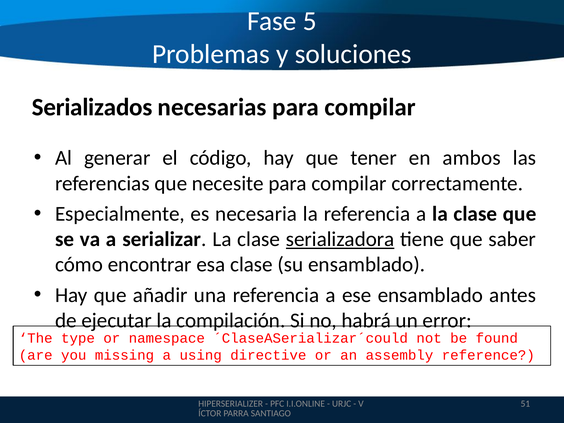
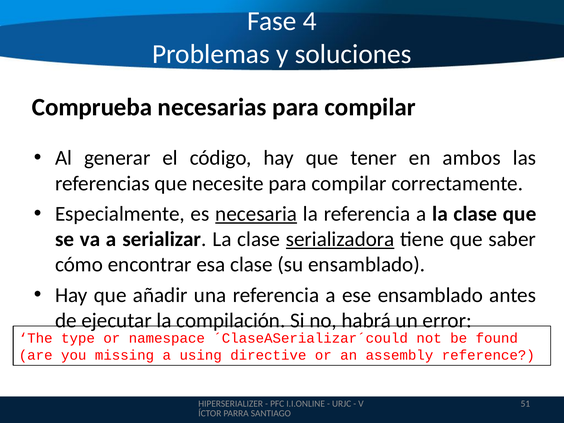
5: 5 -> 4
Serializados: Serializados -> Comprueba
necesaria underline: none -> present
